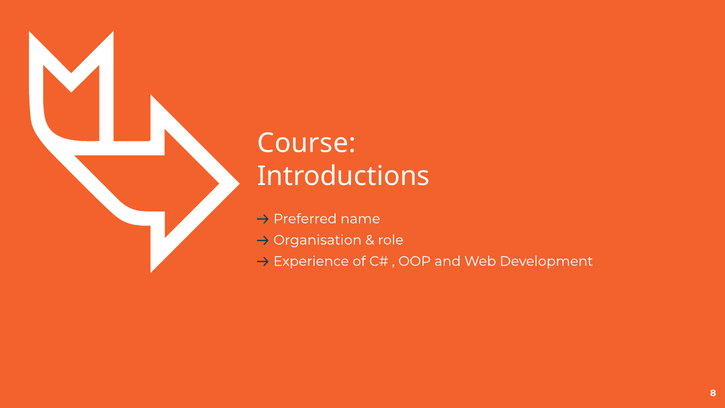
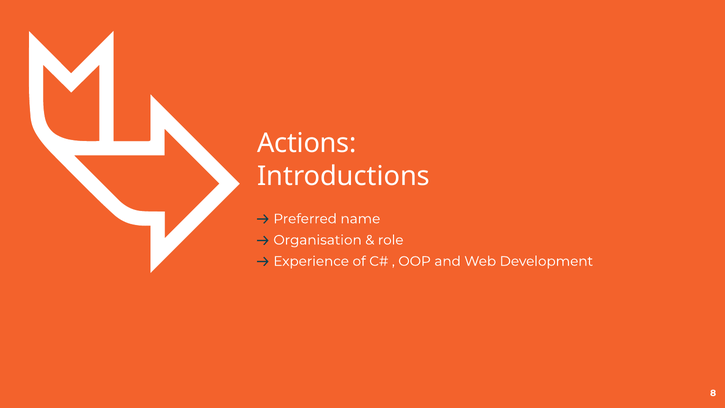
Course: Course -> Actions
